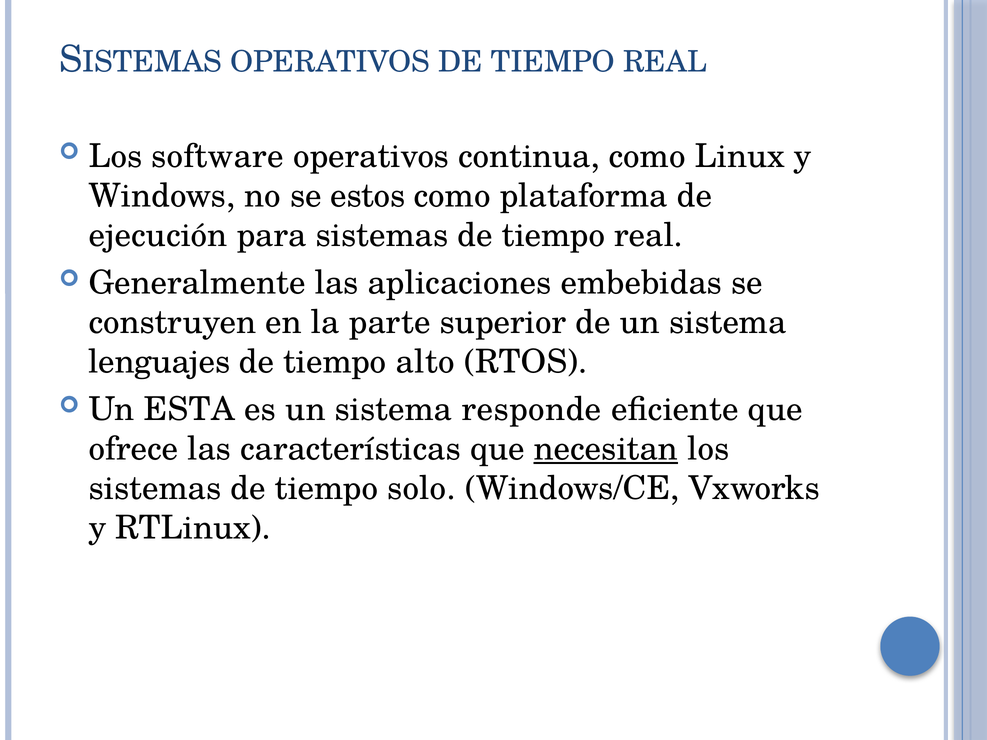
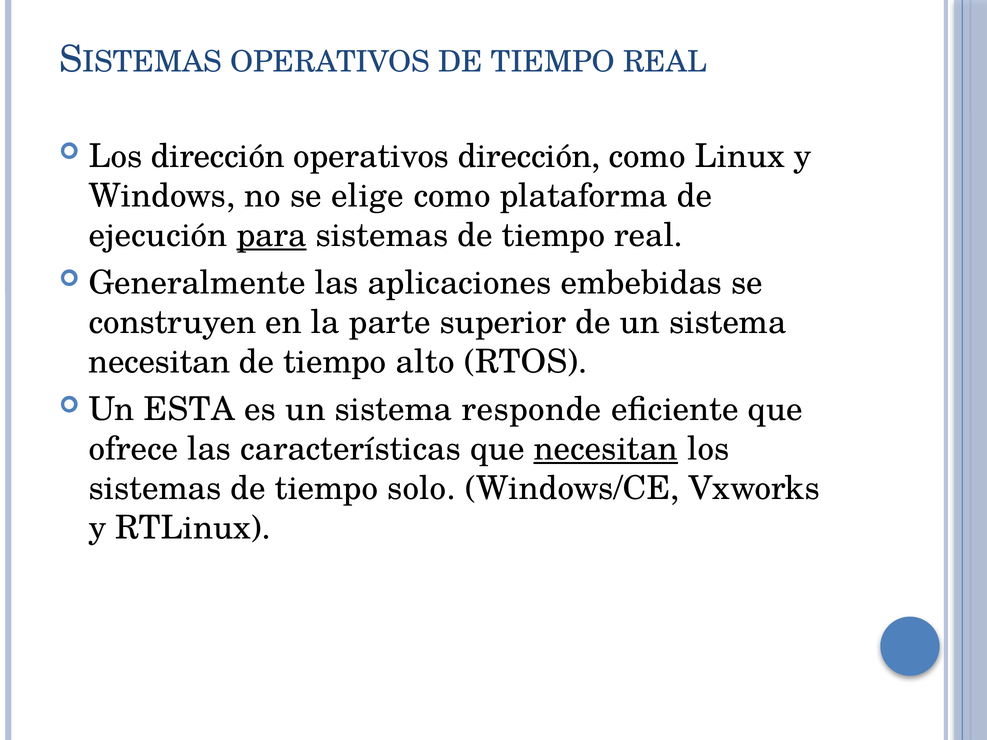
Los software: software -> dirección
operativos continua: continua -> dirección
estos: estos -> elige
para underline: none -> present
lenguajes at (159, 362): lenguajes -> necesitan
